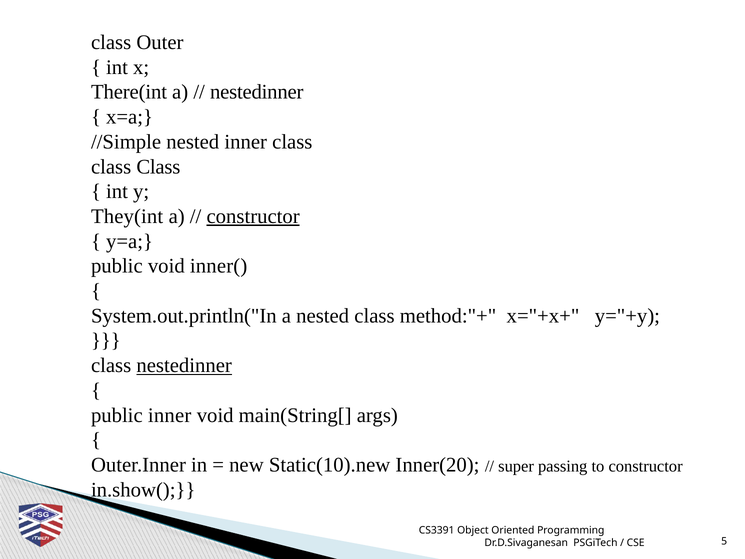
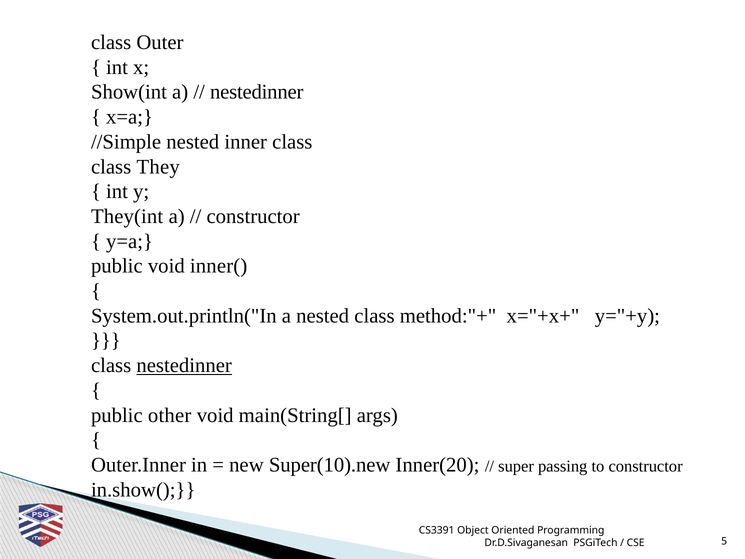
There(int: There(int -> Show(int
Class at (158, 167): Class -> They
constructor at (253, 216) underline: present -> none
public inner: inner -> other
Static(10).new: Static(10).new -> Super(10).new
